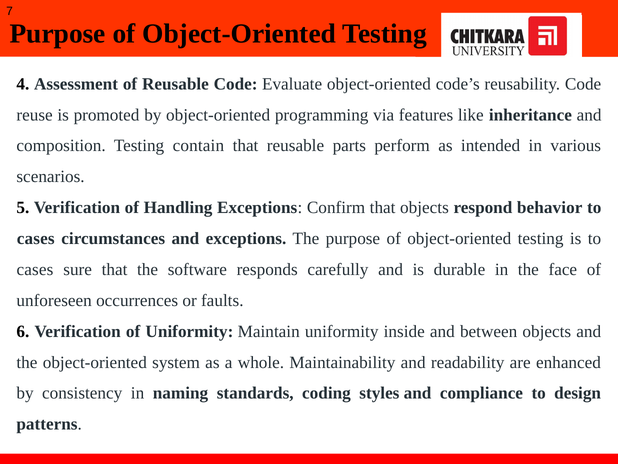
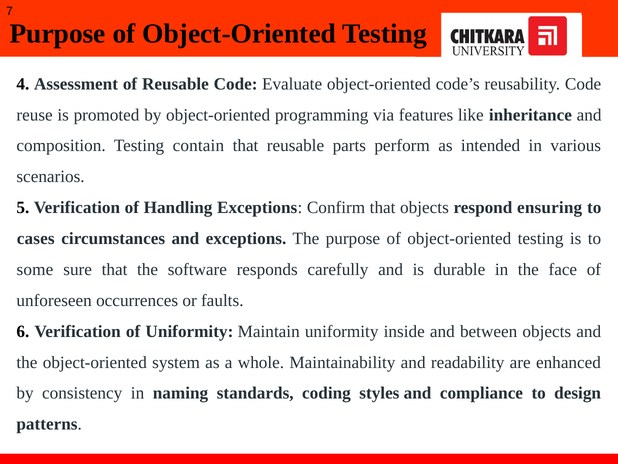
behavior: behavior -> ensuring
cases at (35, 269): cases -> some
